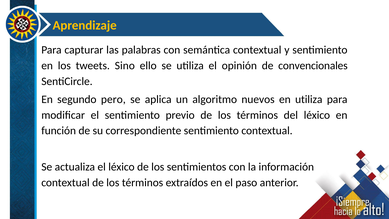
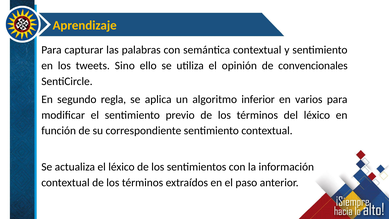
pero: pero -> regla
nuevos: nuevos -> inferior
en utiliza: utiliza -> varios
